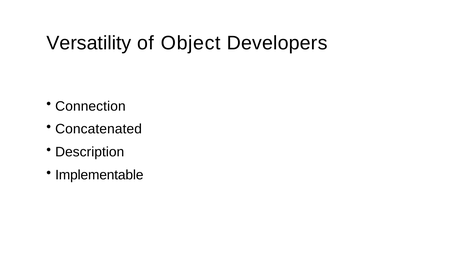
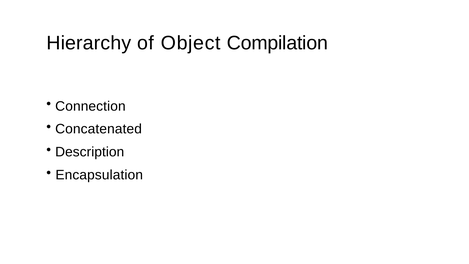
Versatility: Versatility -> Hierarchy
Developers: Developers -> Compilation
Implementable: Implementable -> Encapsulation
